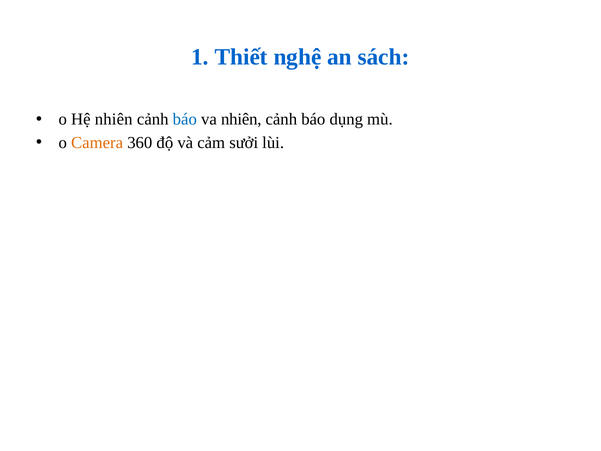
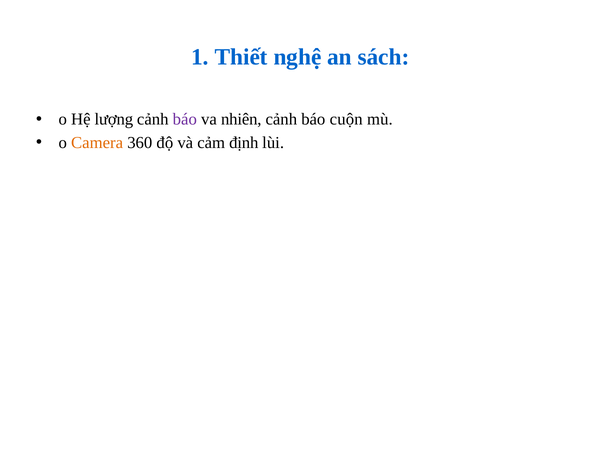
Hệ nhiên: nhiên -> lượng
báo at (185, 119) colour: blue -> purple
dụng: dụng -> cuộn
sưởi: sưởi -> định
